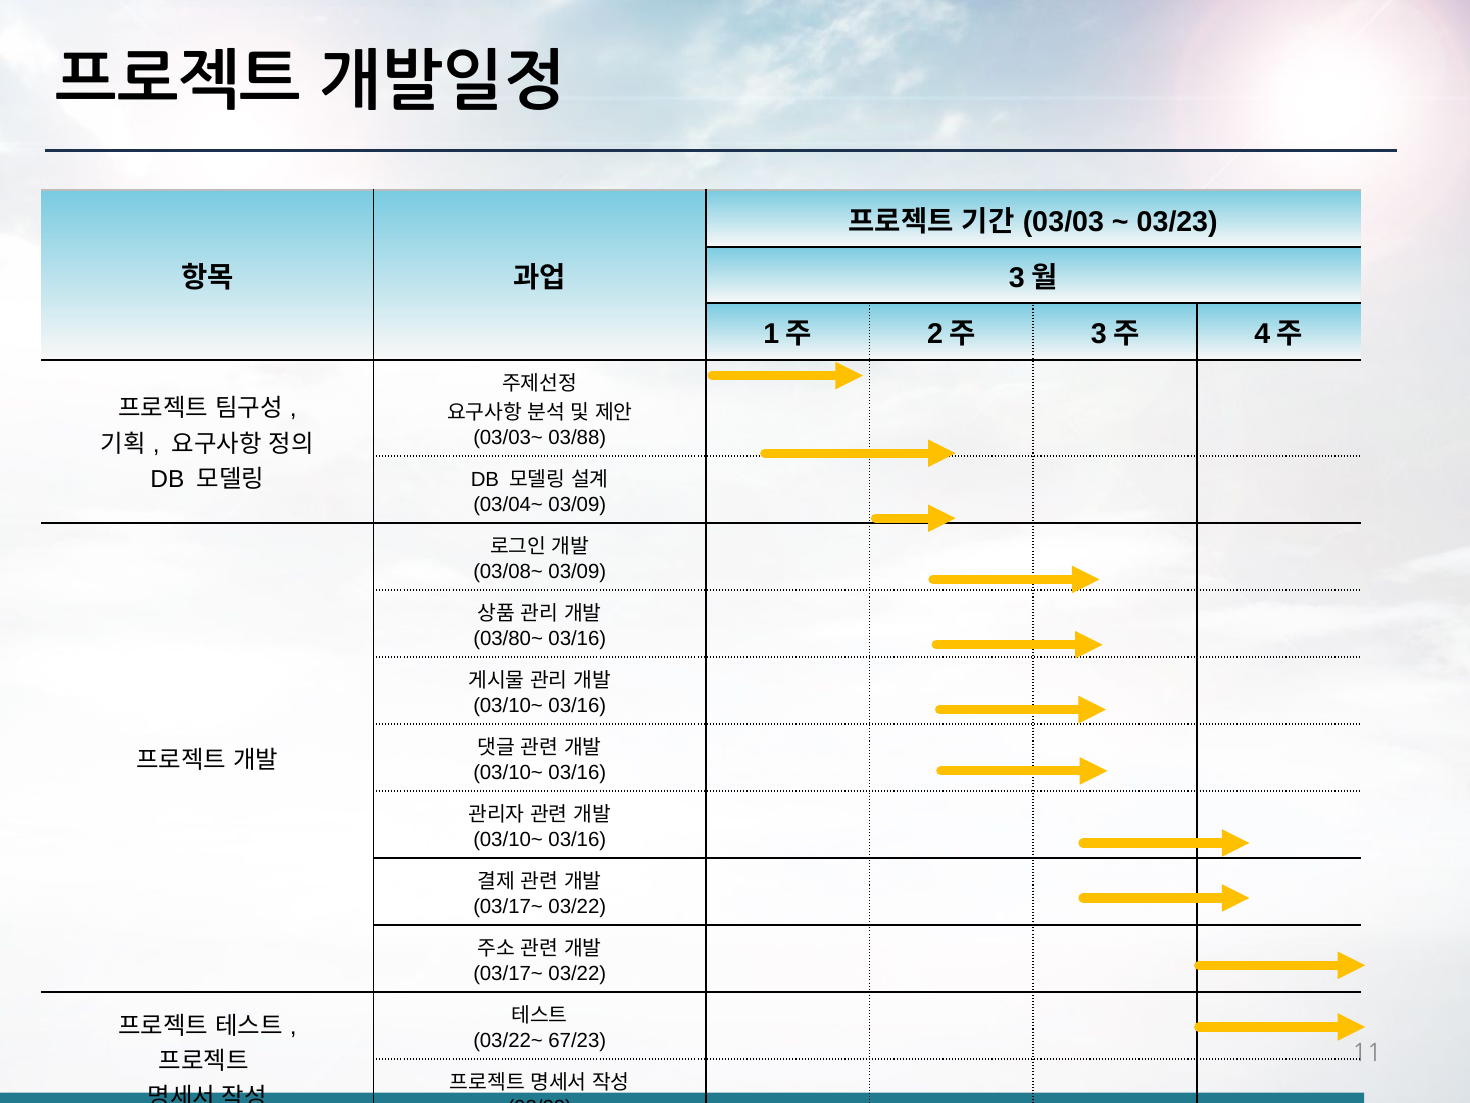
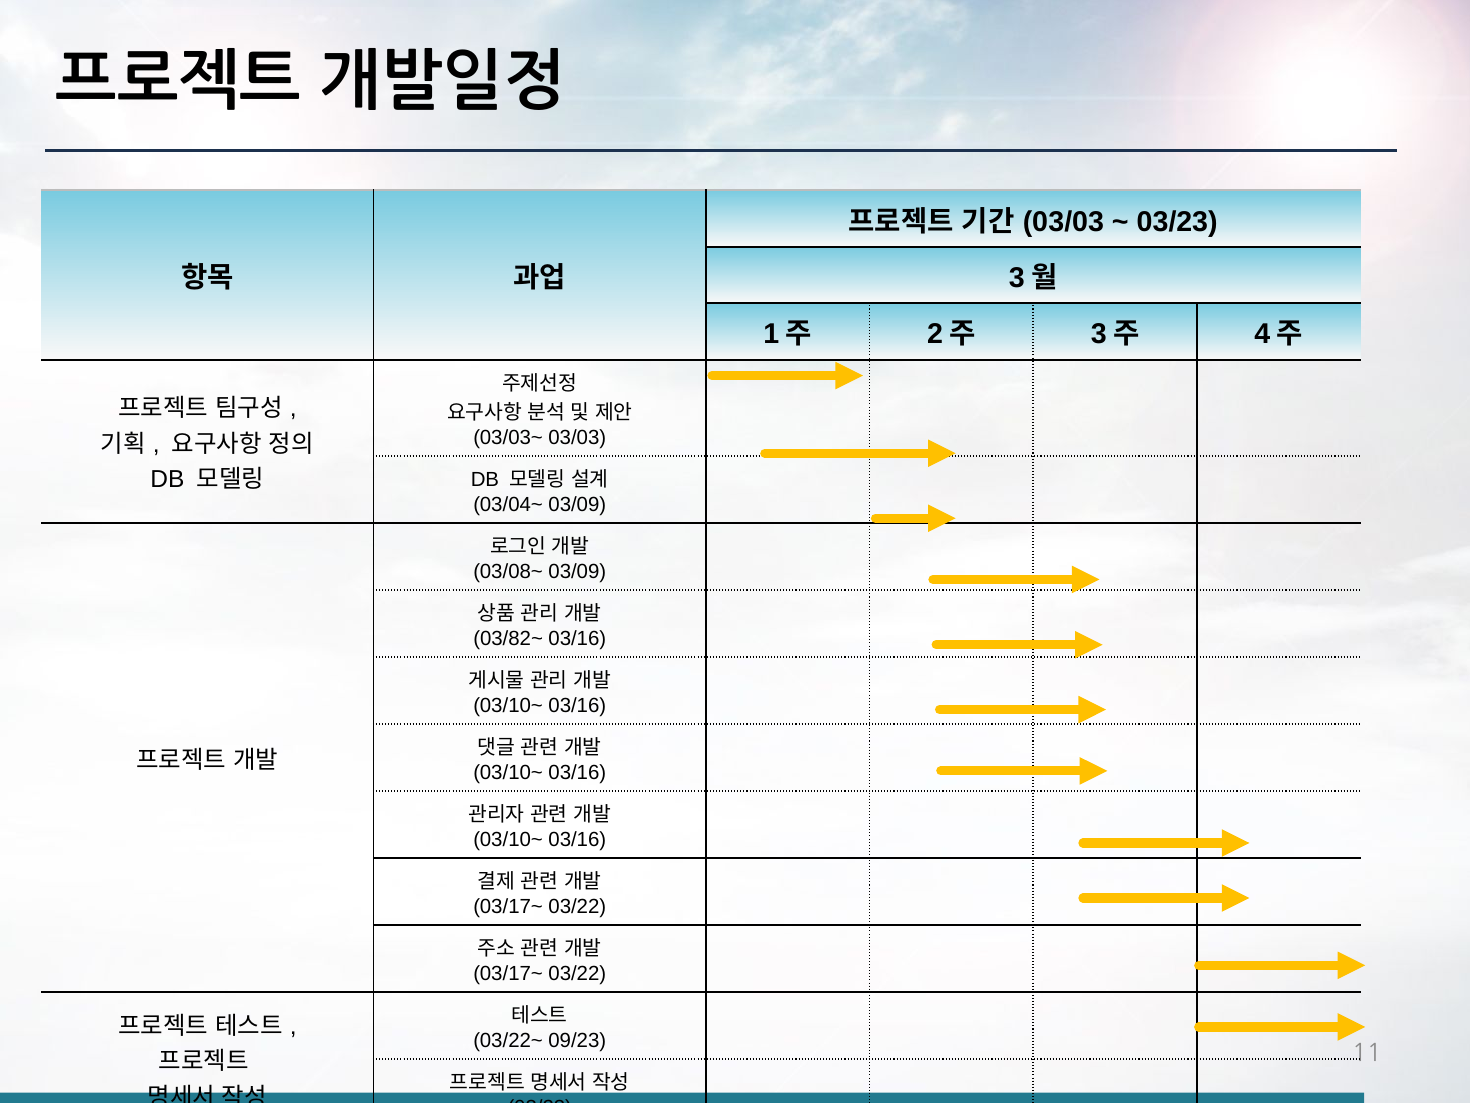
03/03~ 03/88: 03/88 -> 03/03
03/80~: 03/80~ -> 03/82~
67/23: 67/23 -> 09/23
